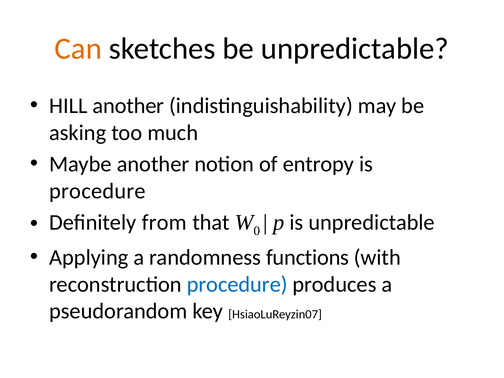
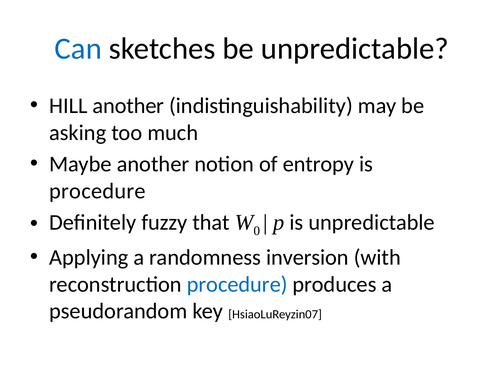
Can colour: orange -> blue
from: from -> fuzzy
functions: functions -> inversion
